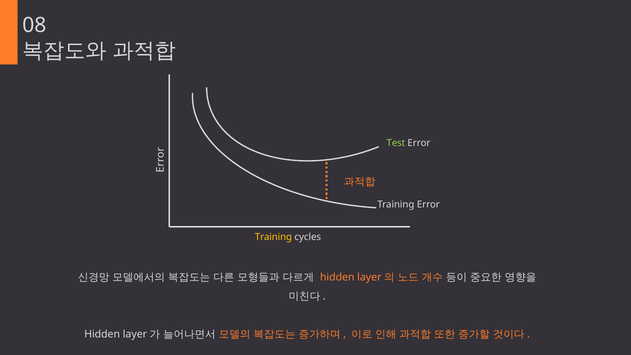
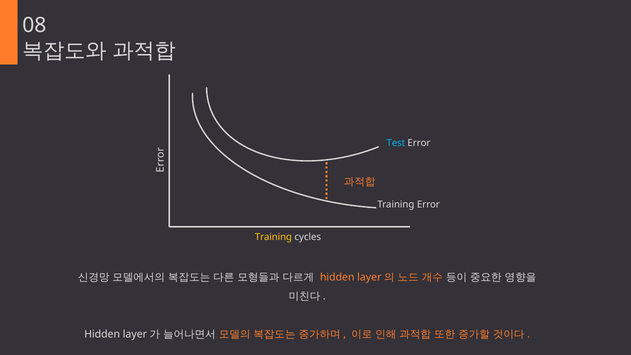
Test colour: light green -> light blue
